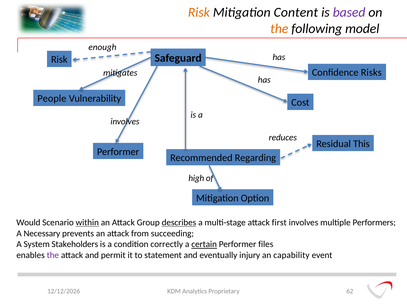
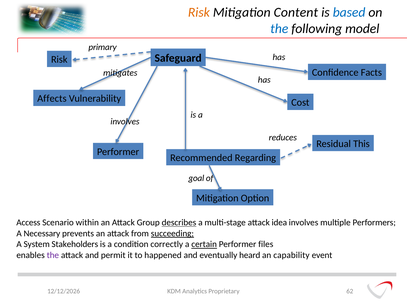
based colour: purple -> blue
the at (279, 29) colour: orange -> blue
enough: enough -> primary
Risks: Risks -> Facts
People: People -> Affects
high: high -> goal
Would: Would -> Access
within underline: present -> none
first: first -> idea
succeeding underline: none -> present
statement: statement -> happened
injury: injury -> heard
